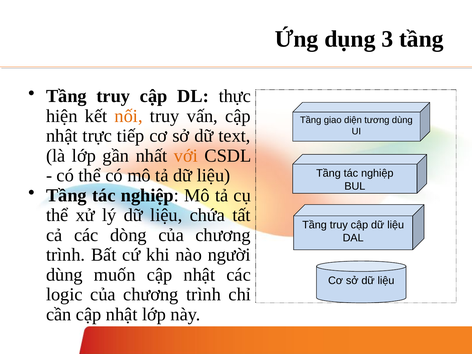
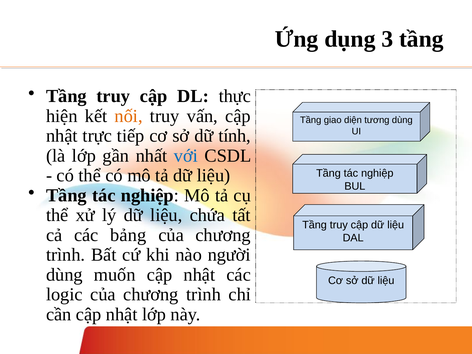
text: text -> tính
với colour: orange -> blue
dòng: dòng -> bảng
